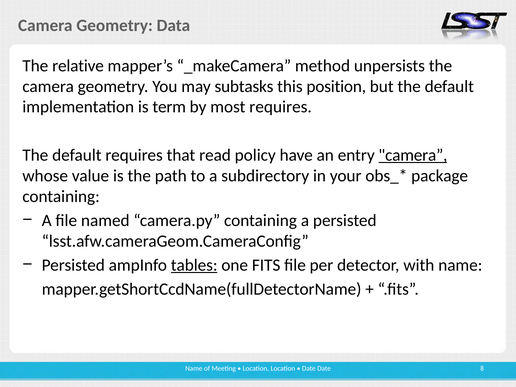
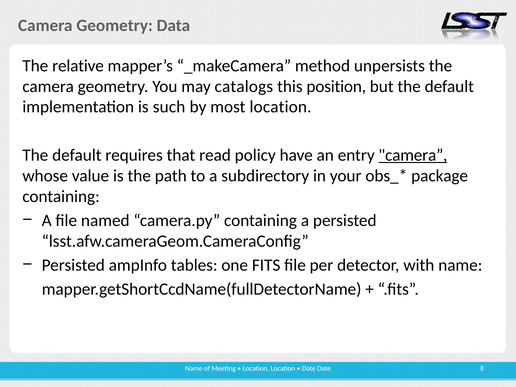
subtasks: subtasks -> catalogs
term: term -> such
most requires: requires -> location
tables underline: present -> none
